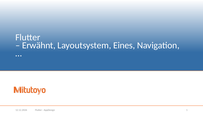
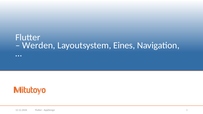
Erwähnt: Erwähnt -> Werden
